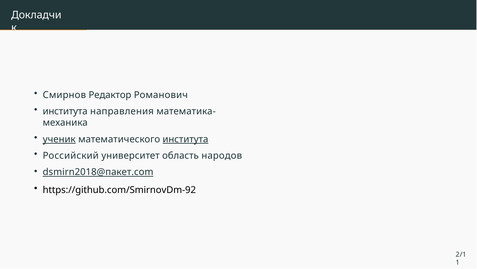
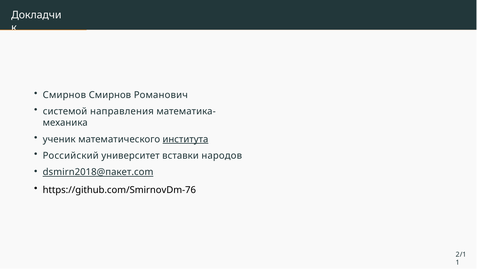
Смирнов Редактор: Редактор -> Смирнов
института at (65, 111): института -> системой
ученик underline: present -> none
область: область -> вставки
https://github.com/SmirnovDm-92: https://github.com/SmirnovDm-92 -> https://github.com/SmirnovDm-76
